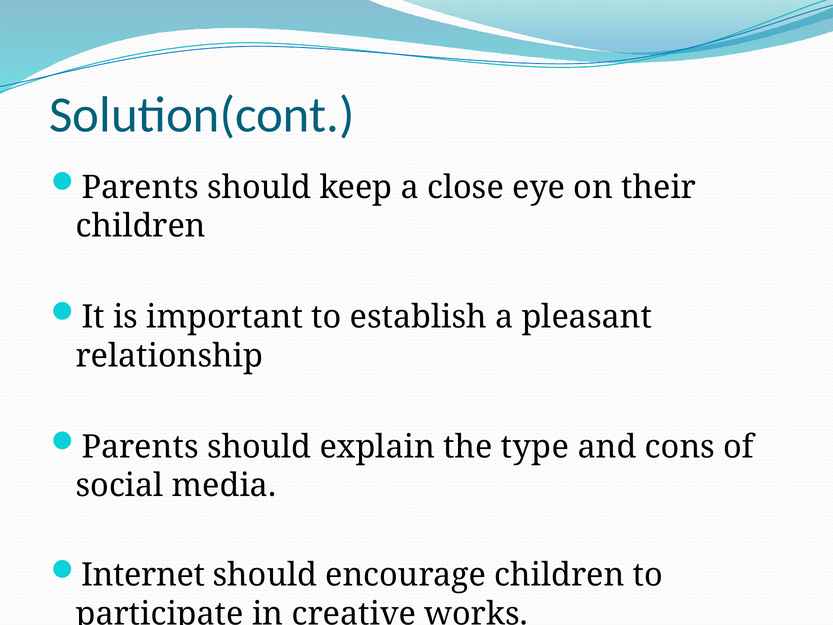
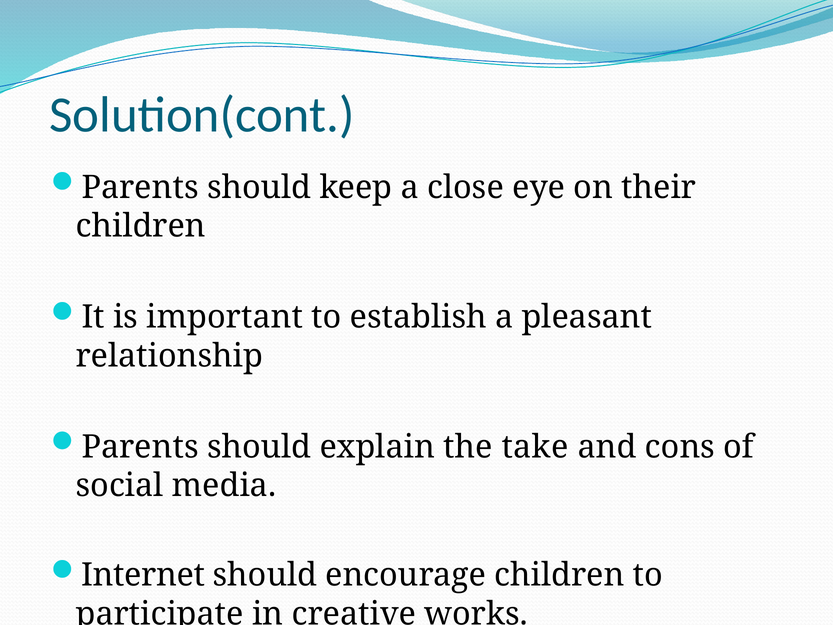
type: type -> take
